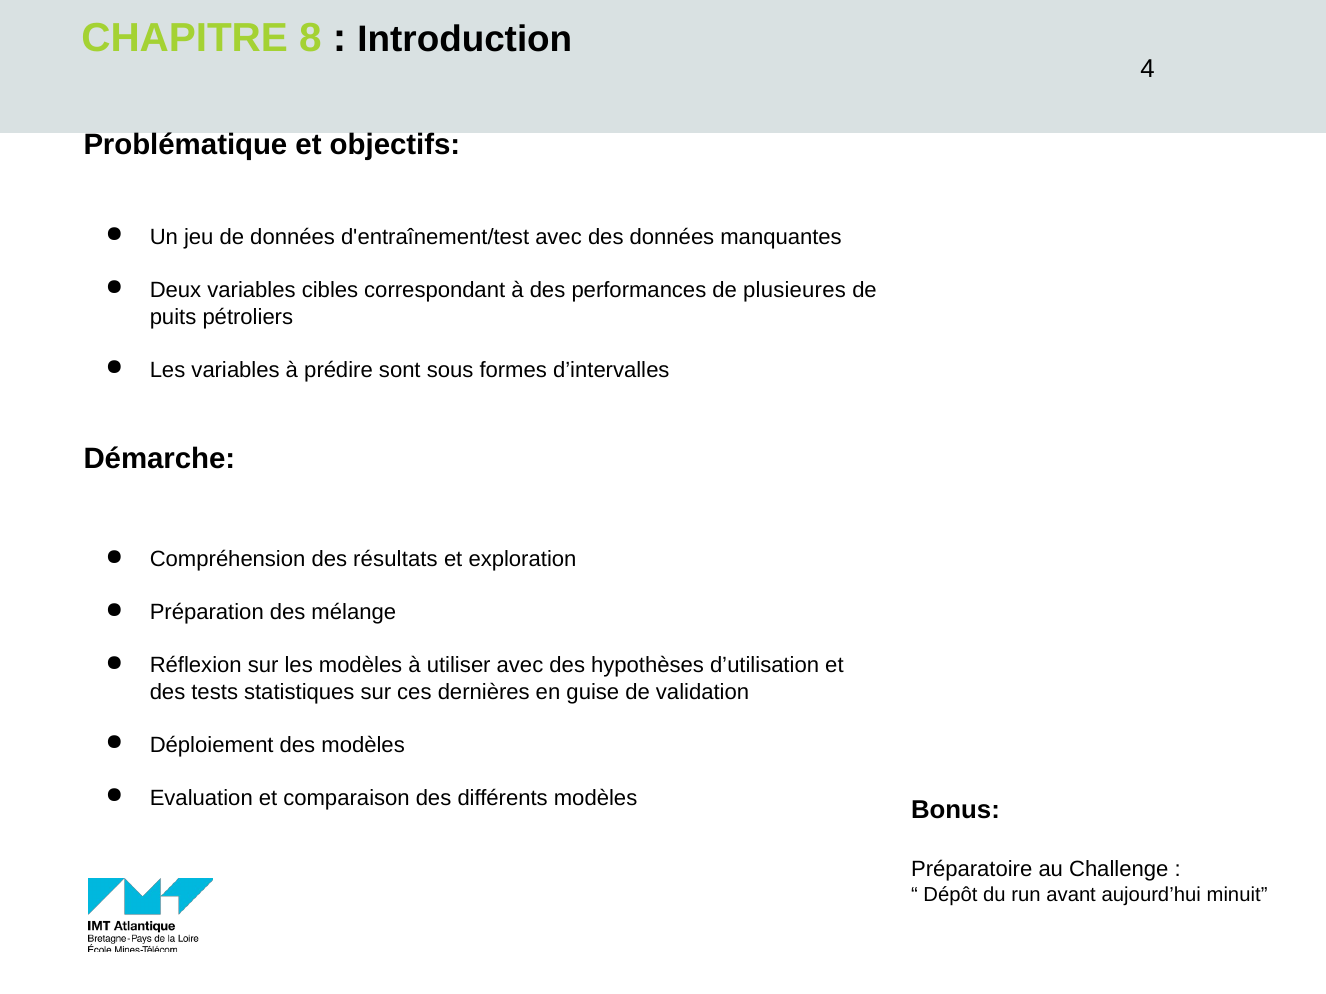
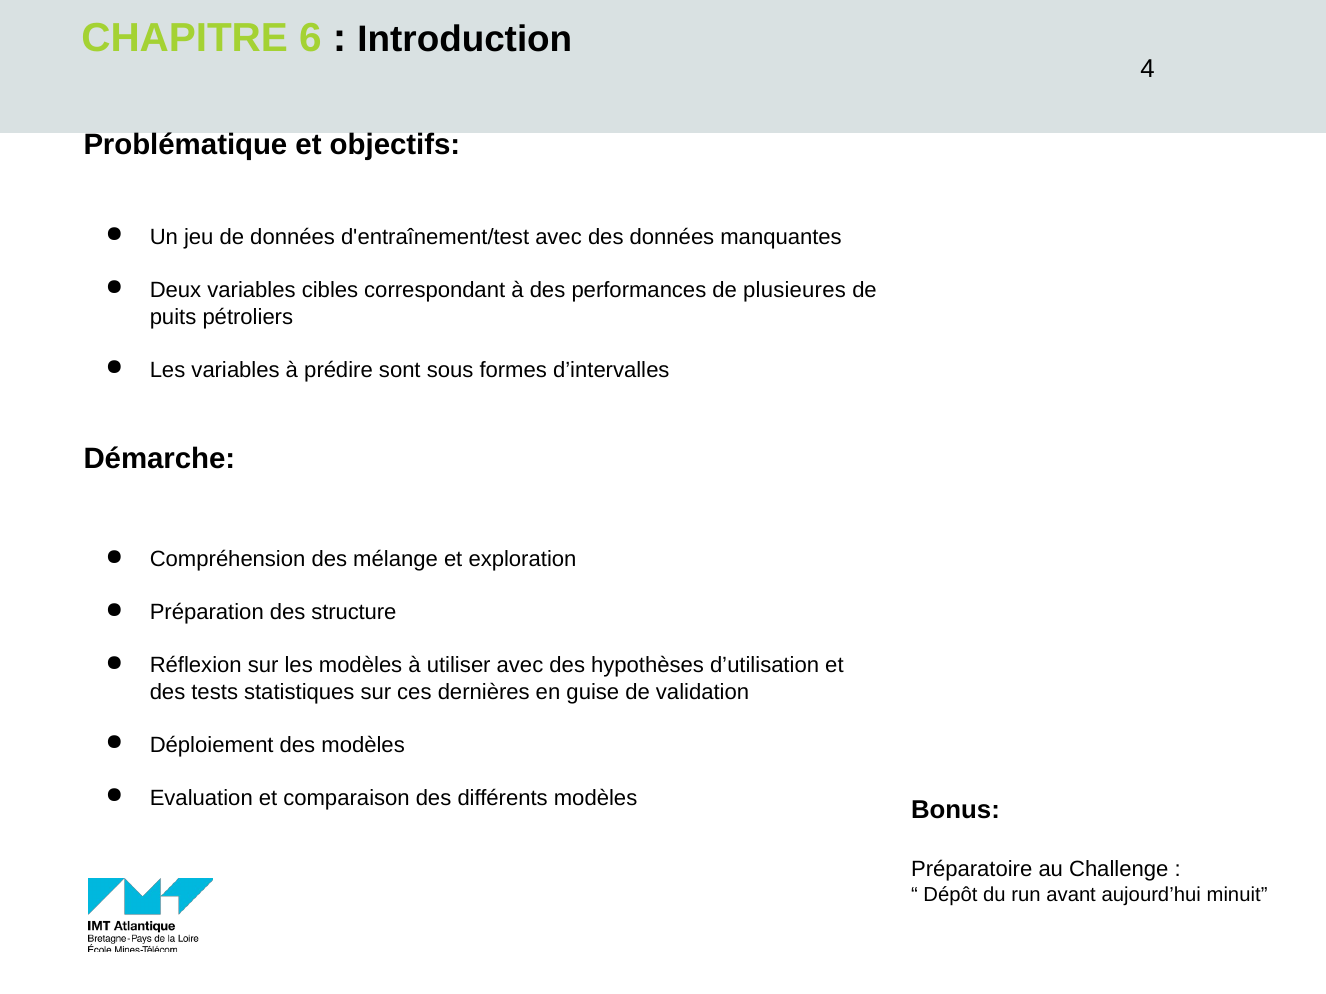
8: 8 -> 6
résultats: résultats -> mélange
mélange: mélange -> structure
